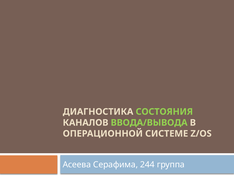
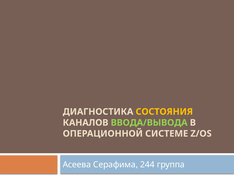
СОСТОЯНИЯ colour: light green -> yellow
